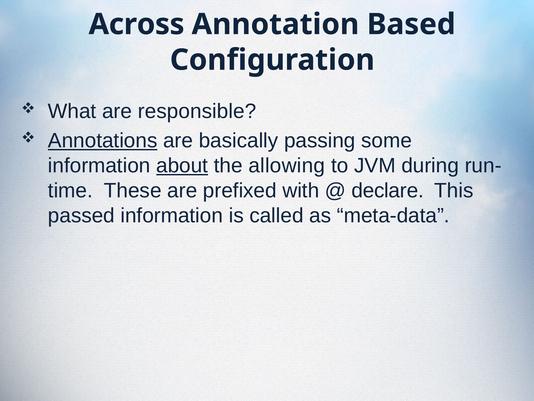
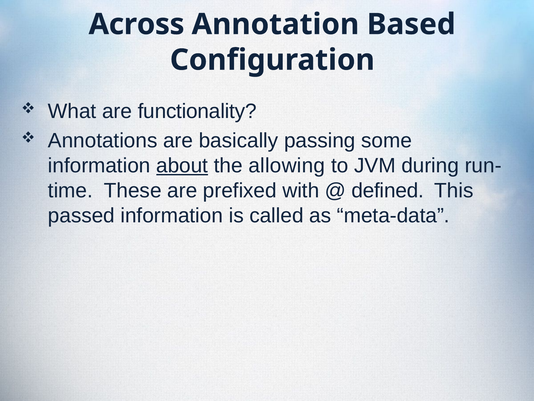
responsible: responsible -> functionality
Annotations underline: present -> none
declare: declare -> defined
